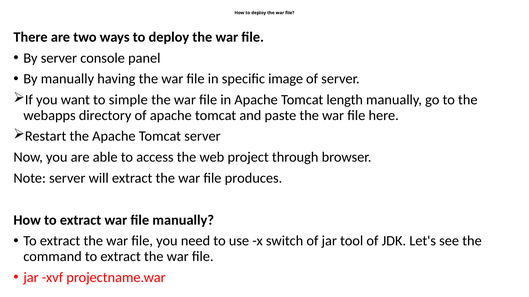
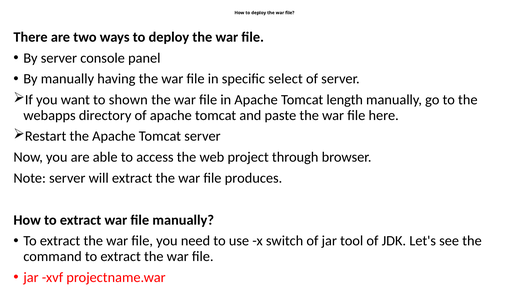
image: image -> select
simple: simple -> shown
